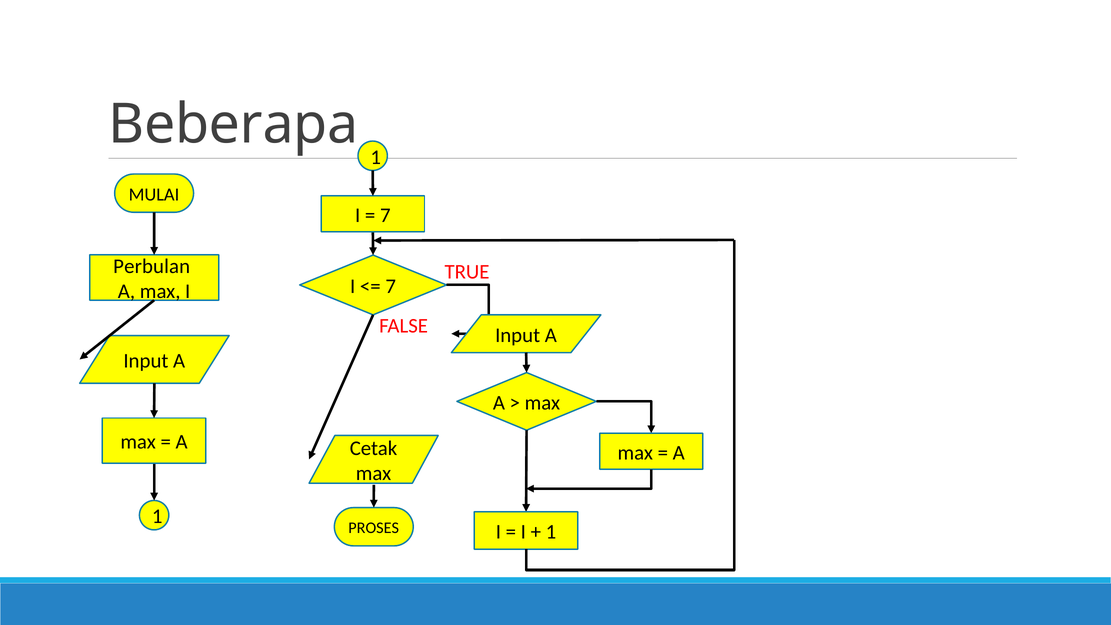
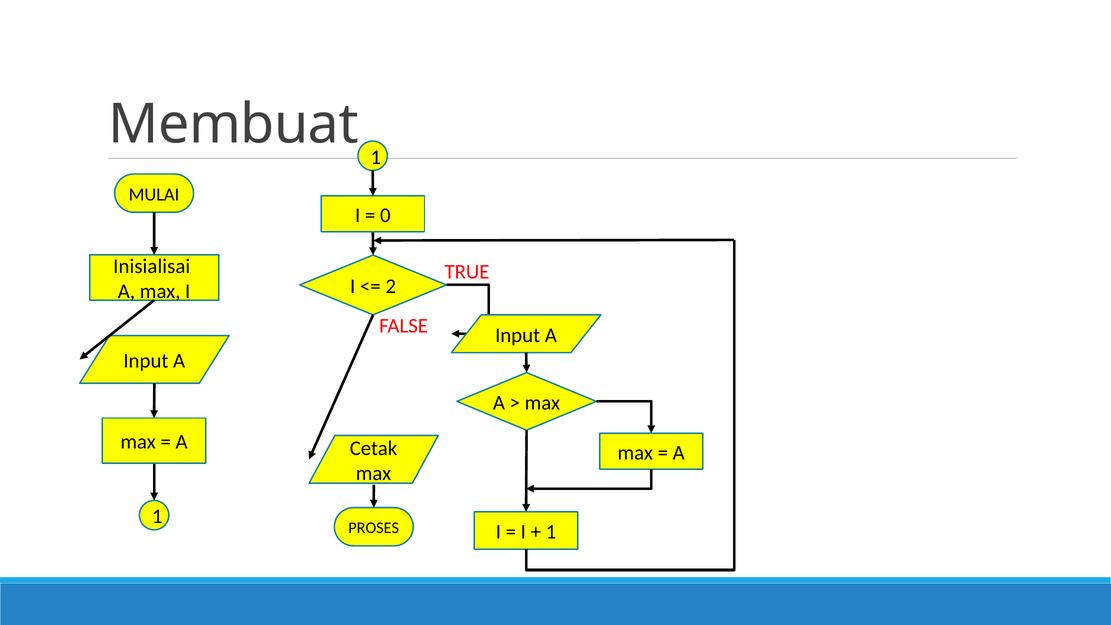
Beberapa: Beberapa -> Membuat
7 at (385, 215): 7 -> 0
Perbulan: Perbulan -> Inisialisai
7 at (391, 286): 7 -> 2
